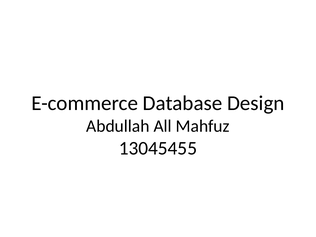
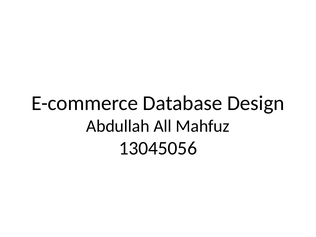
13045455: 13045455 -> 13045056
